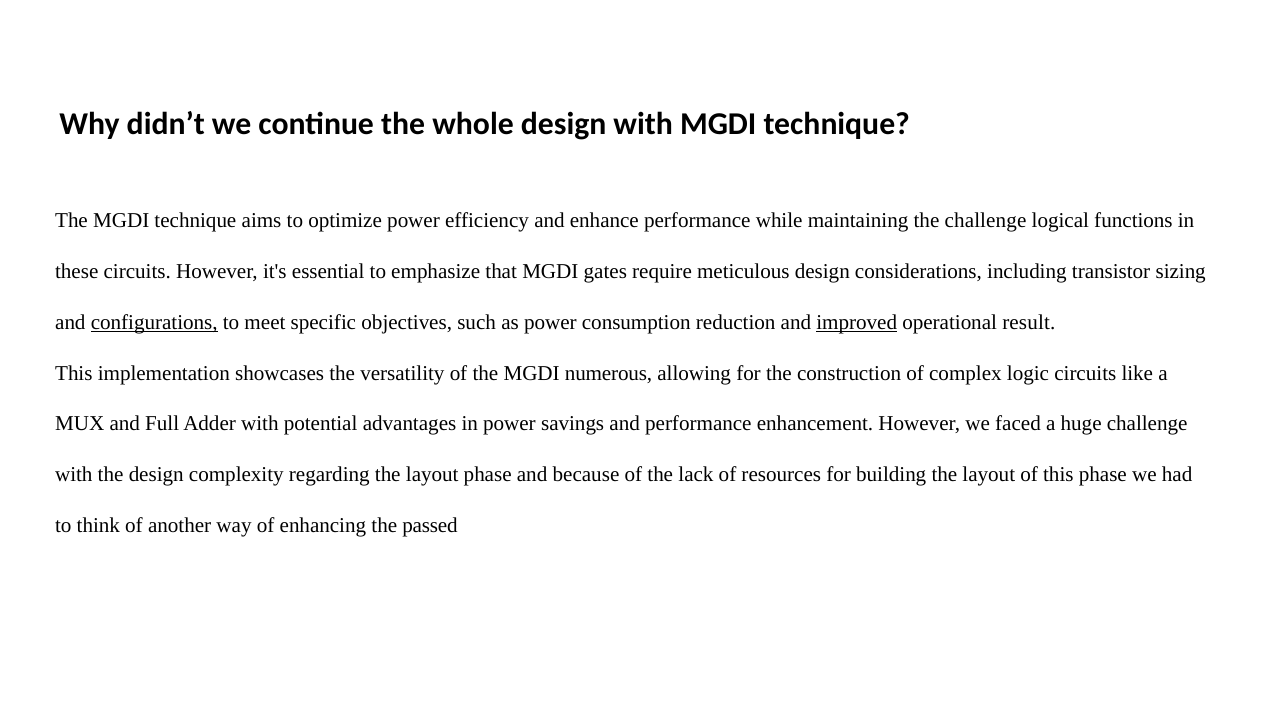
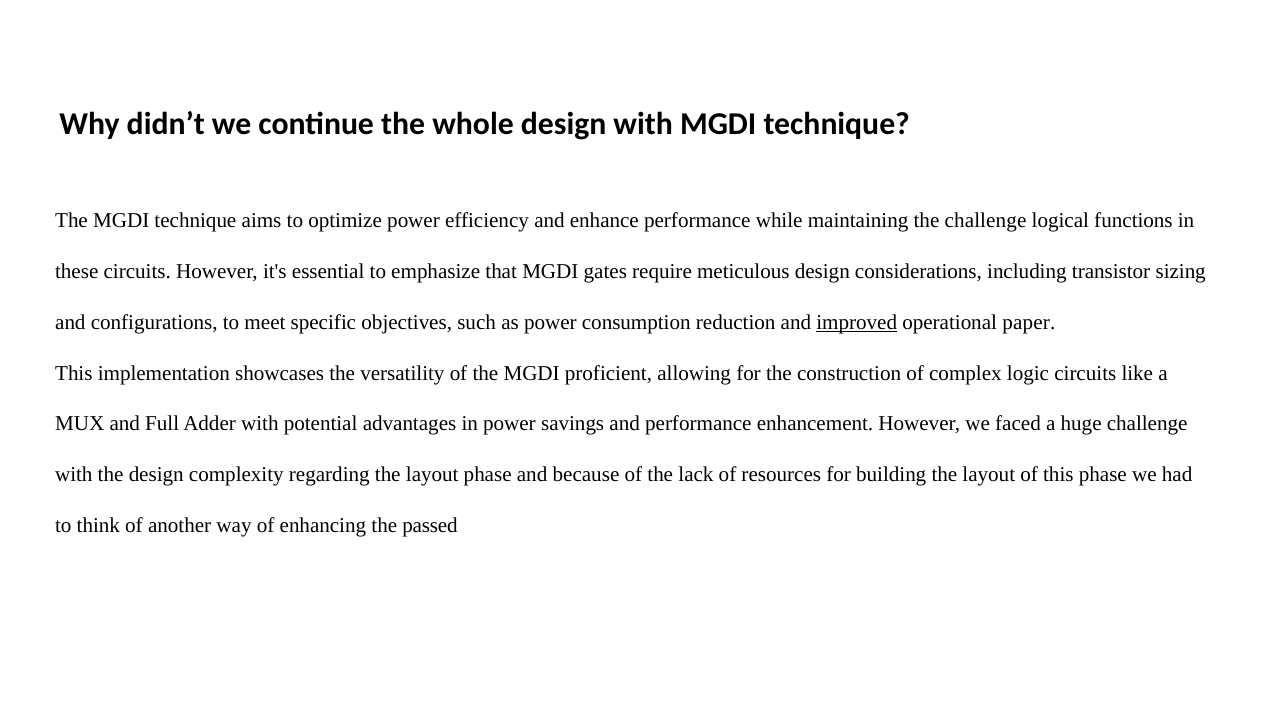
configurations underline: present -> none
result: result -> paper
numerous: numerous -> proficient
